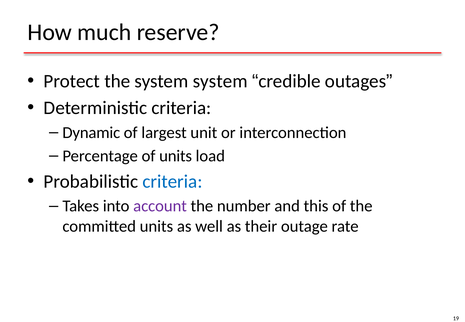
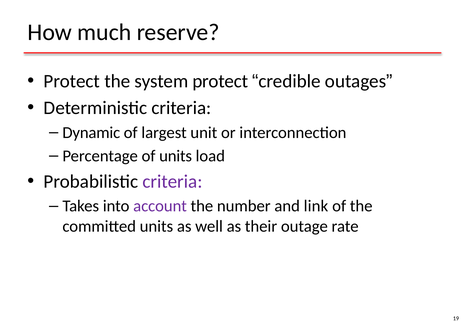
system system: system -> protect
criteria at (173, 181) colour: blue -> purple
this: this -> link
